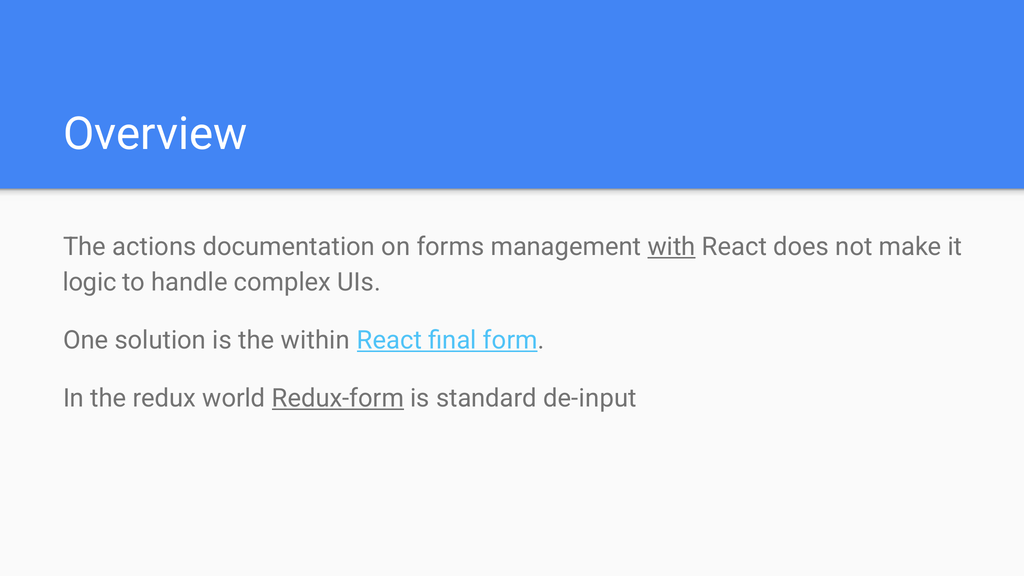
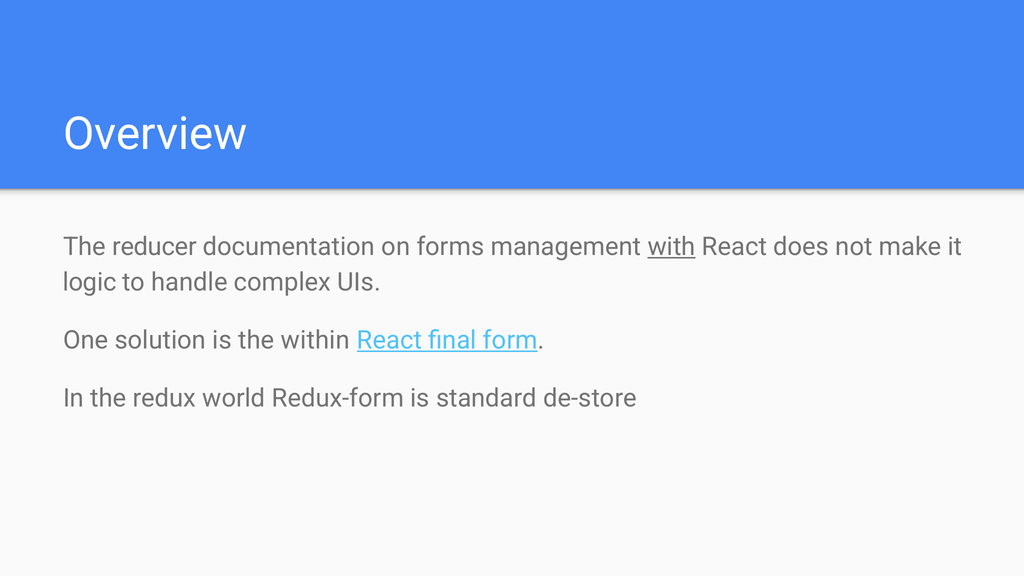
actions: actions -> reducer
Redux-form underline: present -> none
de-input: de-input -> de-store
